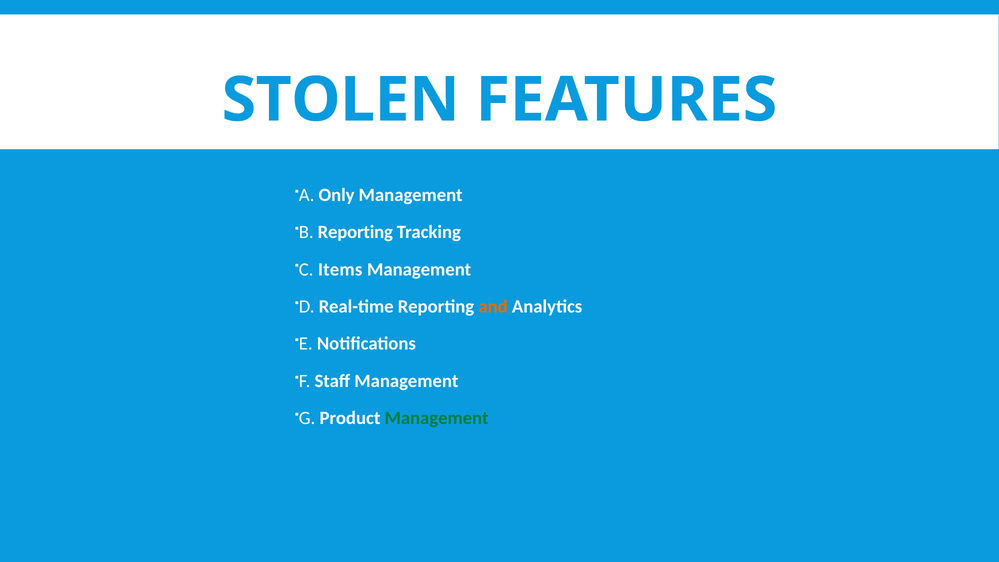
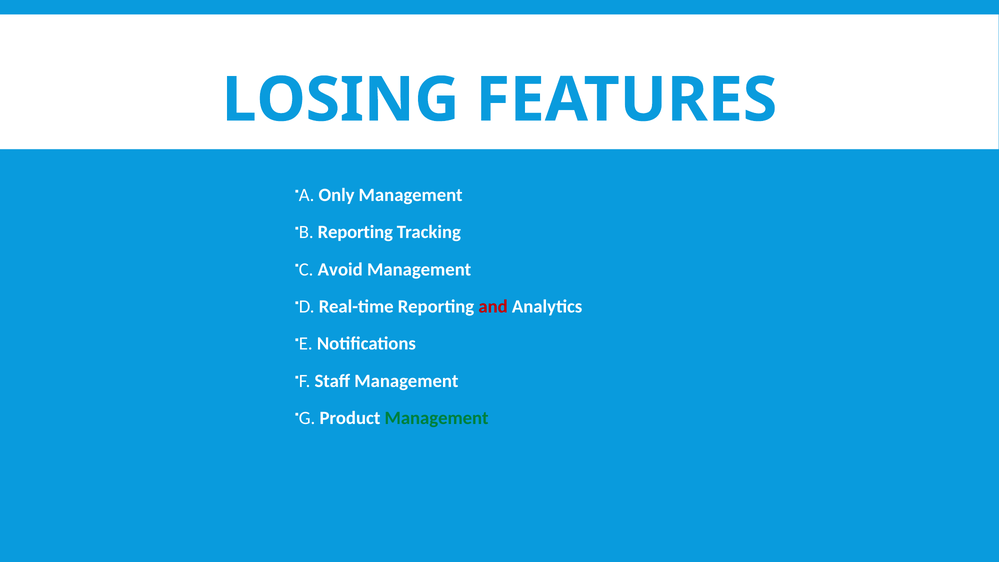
STOLEN: STOLEN -> LOSING
Items: Items -> Avoid
and colour: orange -> red
